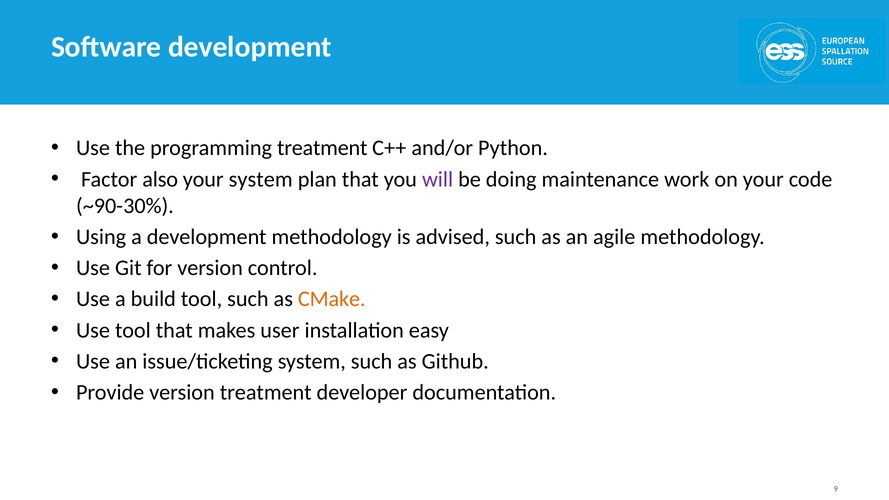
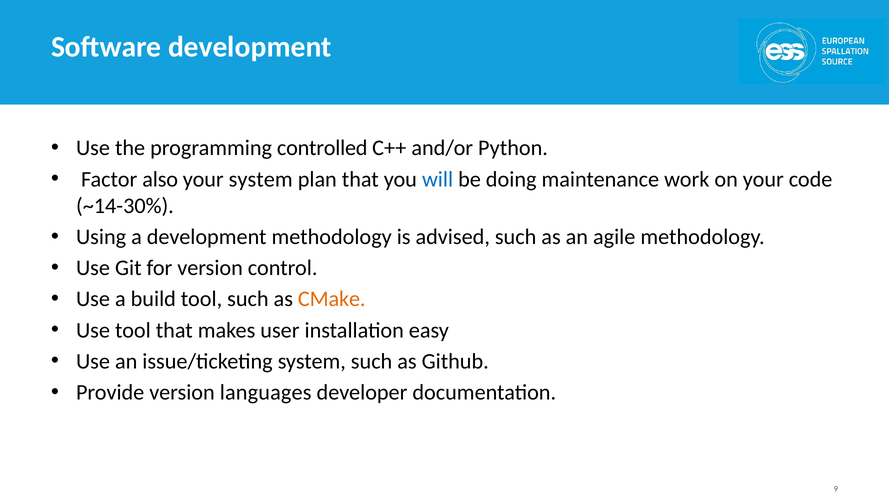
programming treatment: treatment -> controlled
will colour: purple -> blue
~90-30%: ~90-30% -> ~14-30%
version treatment: treatment -> languages
